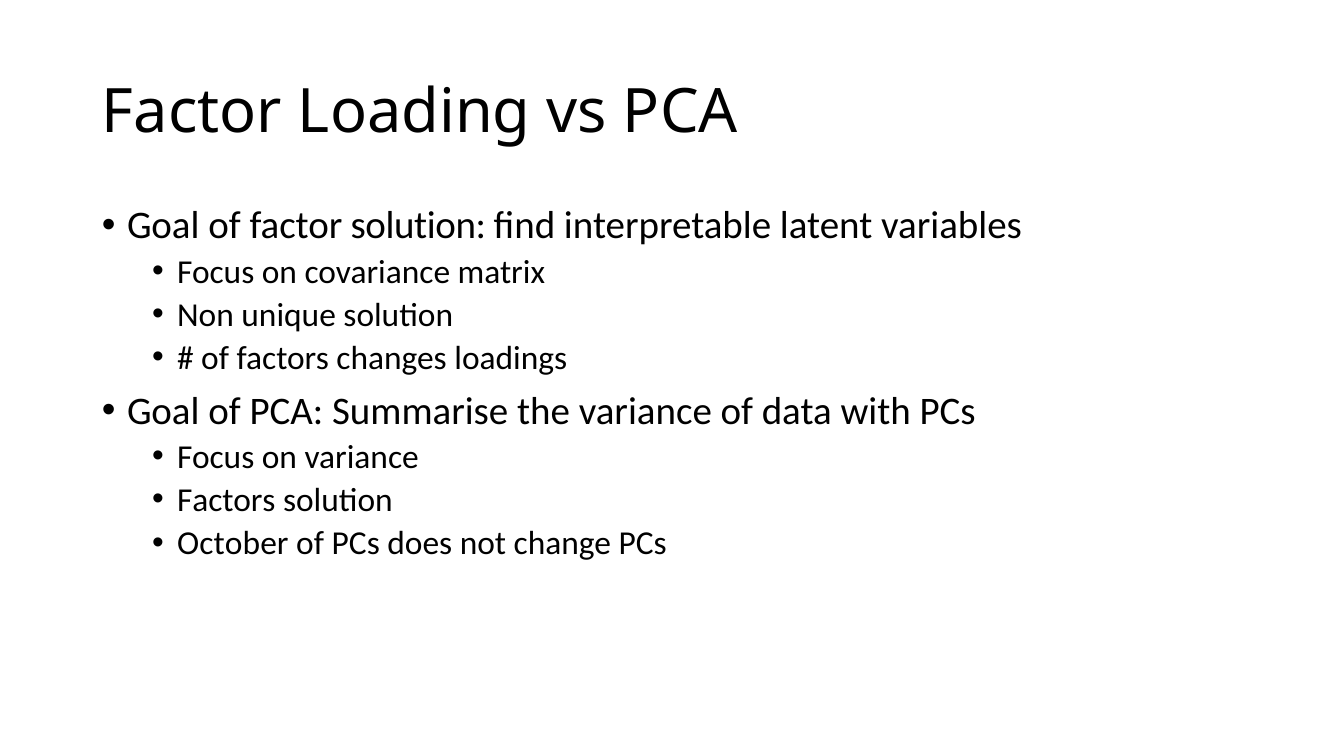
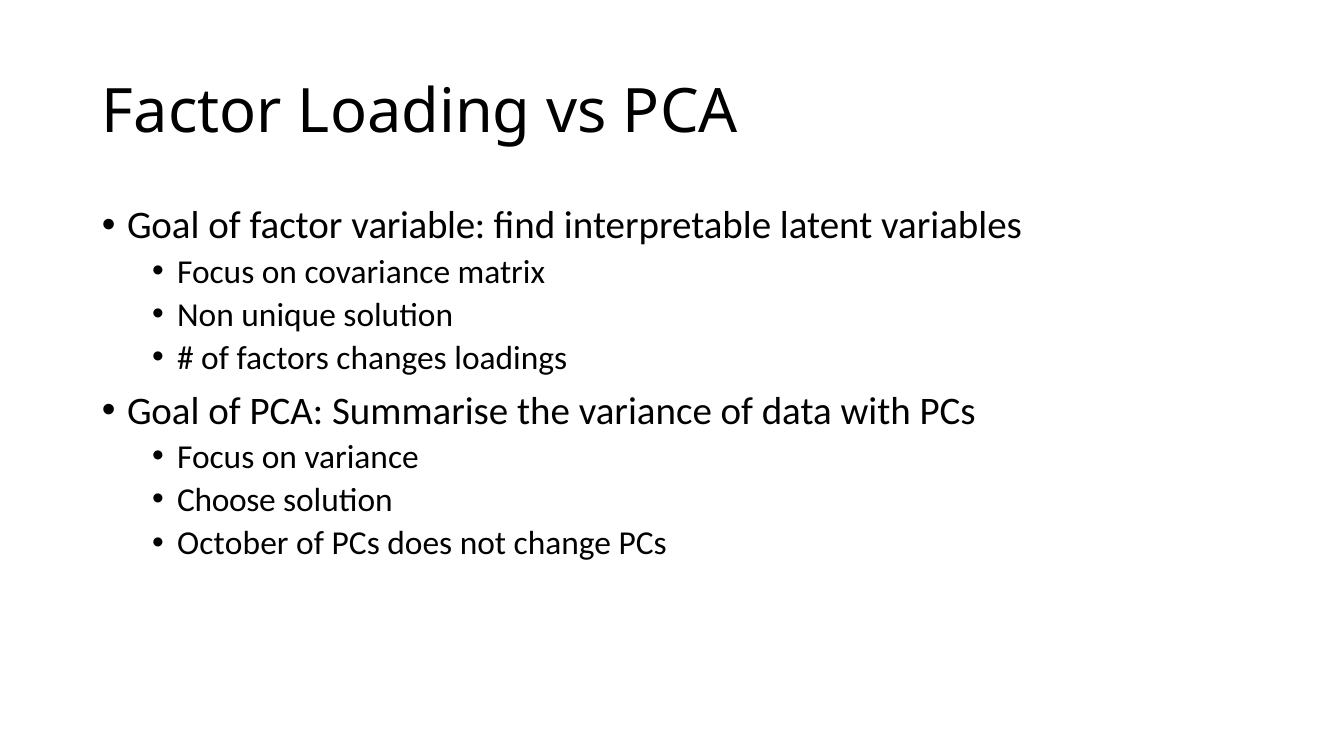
factor solution: solution -> variable
Factors at (226, 500): Factors -> Choose
